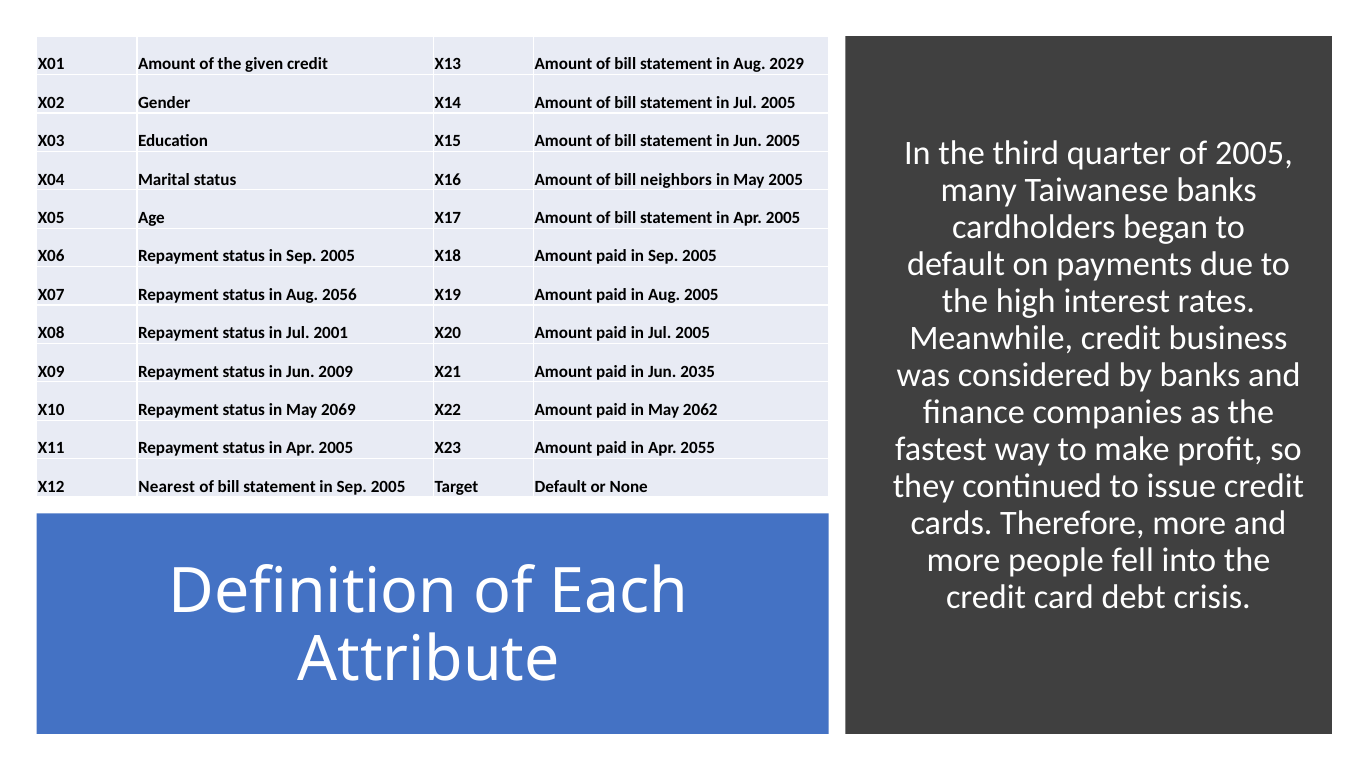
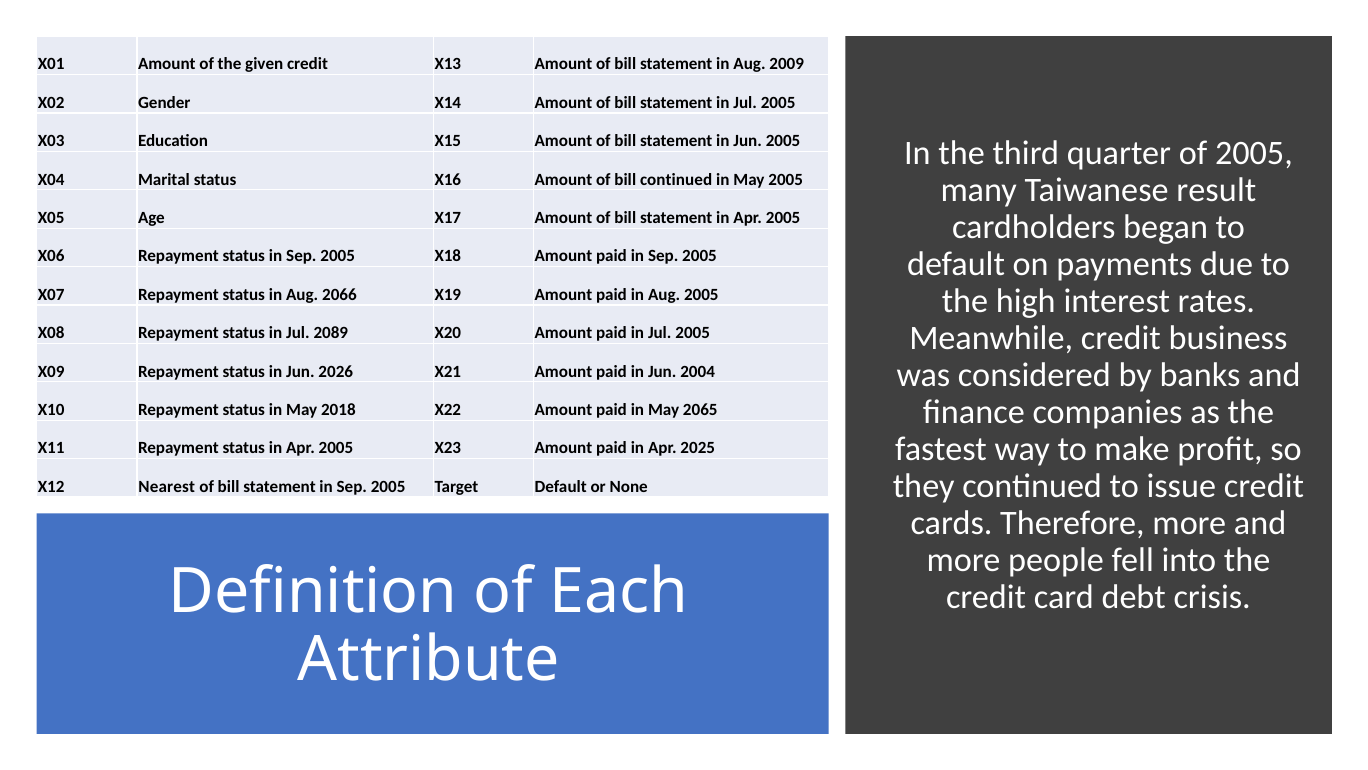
2029: 2029 -> 2009
bill neighbors: neighbors -> continued
Taiwanese banks: banks -> result
2056: 2056 -> 2066
2001: 2001 -> 2089
2009: 2009 -> 2026
2035: 2035 -> 2004
2069: 2069 -> 2018
2062: 2062 -> 2065
2055: 2055 -> 2025
